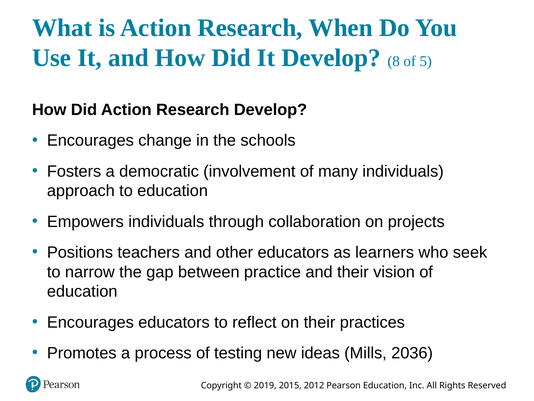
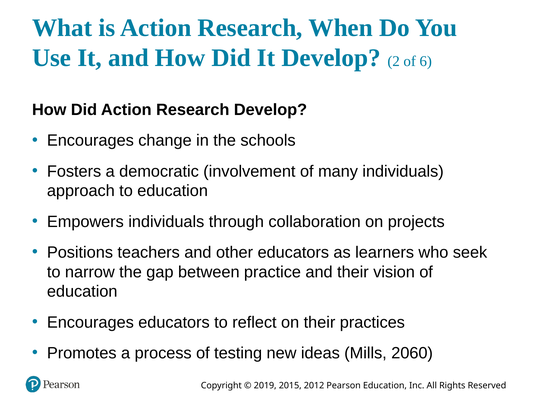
8: 8 -> 2
5: 5 -> 6
2036: 2036 -> 2060
